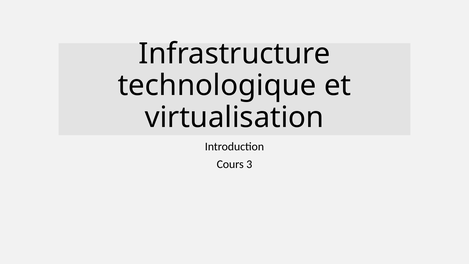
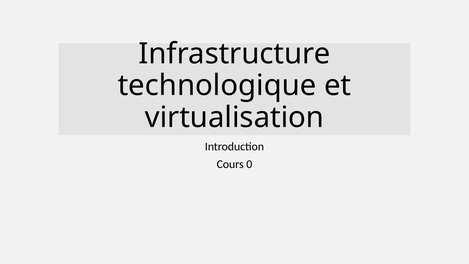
3: 3 -> 0
